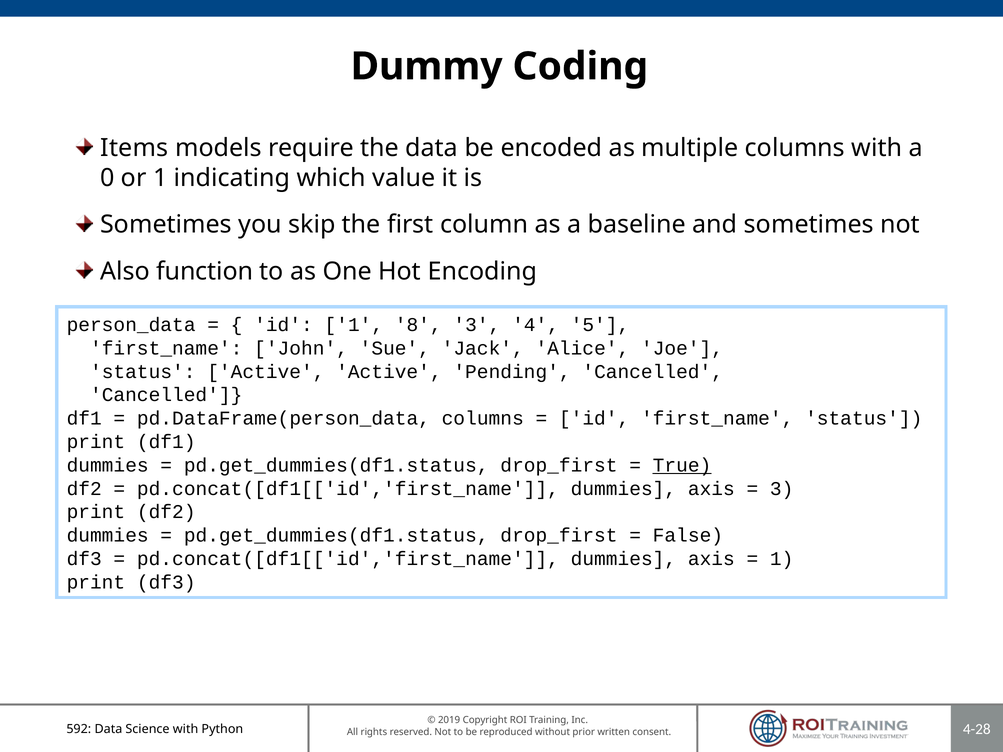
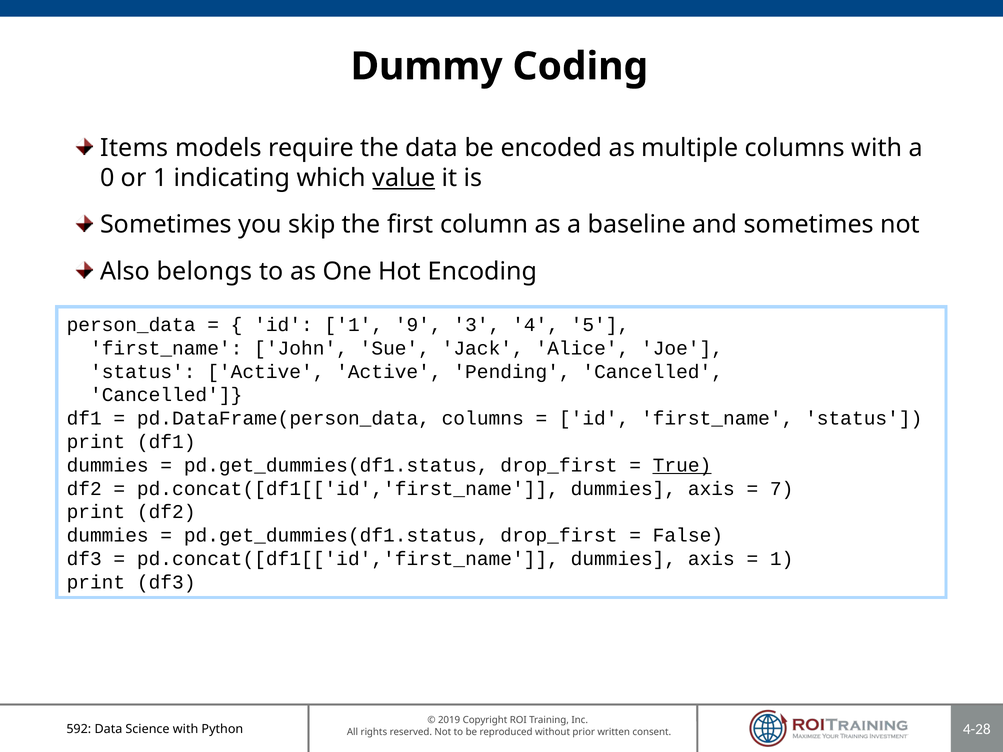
value underline: none -> present
function: function -> belongs
8: 8 -> 9
3 at (782, 489): 3 -> 7
